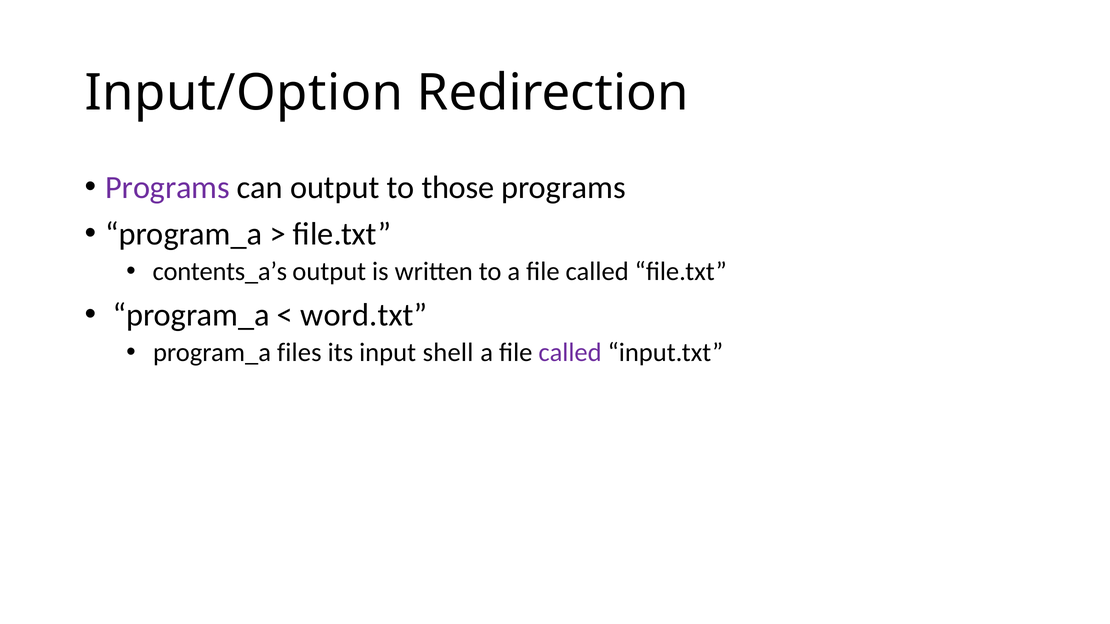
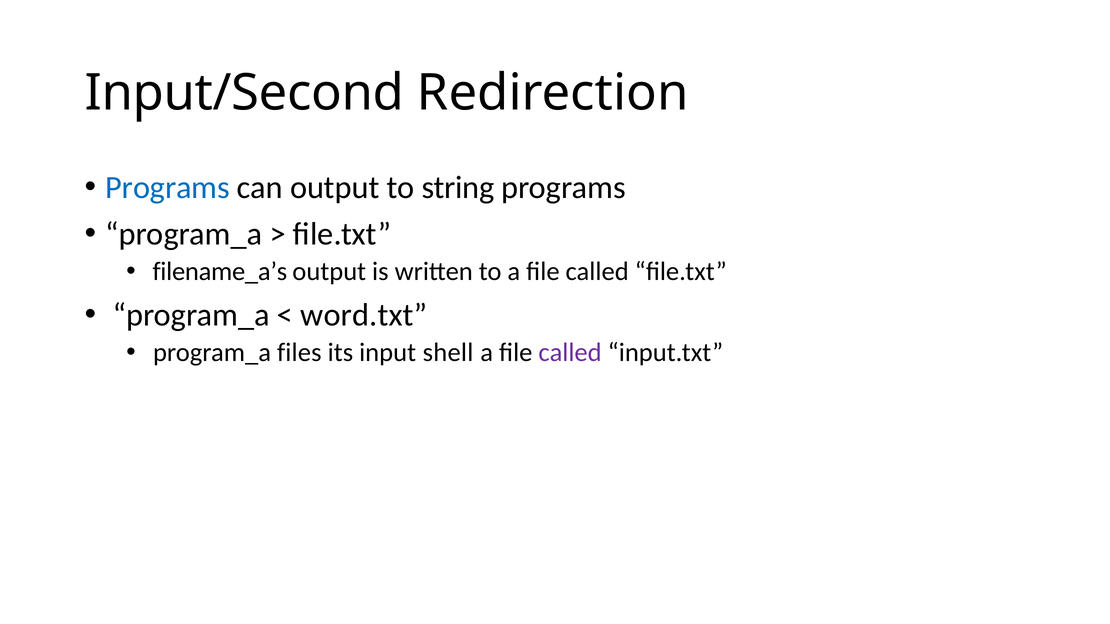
Input/Option: Input/Option -> Input/Second
Programs at (168, 188) colour: purple -> blue
those: those -> string
contents_a’s: contents_a’s -> filename_a’s
